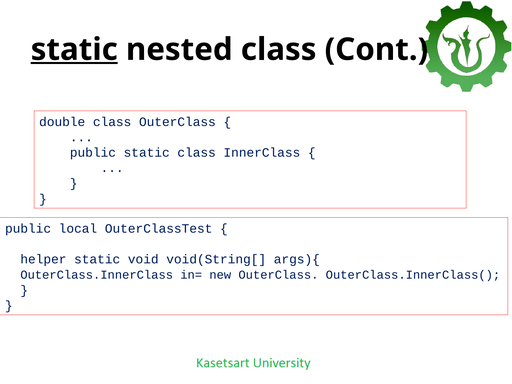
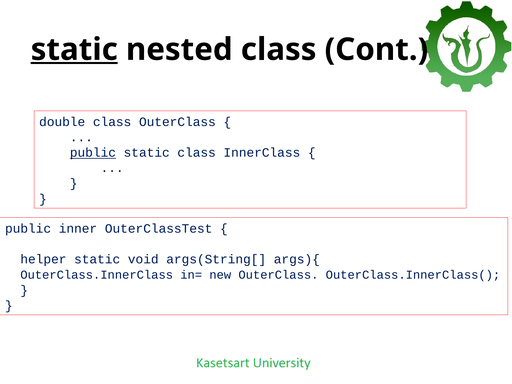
public at (93, 153) underline: none -> present
local: local -> inner
void(String[: void(String[ -> args(String[
